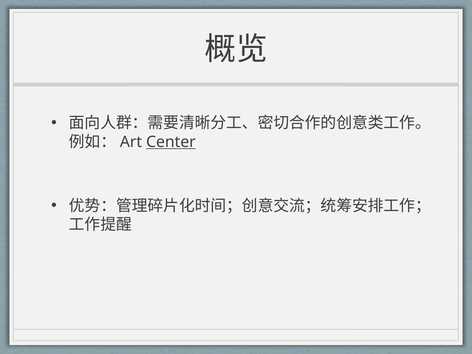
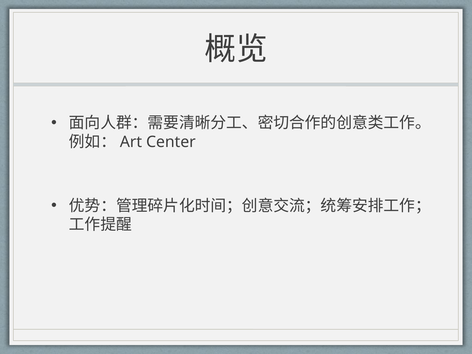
Center underline: present -> none
